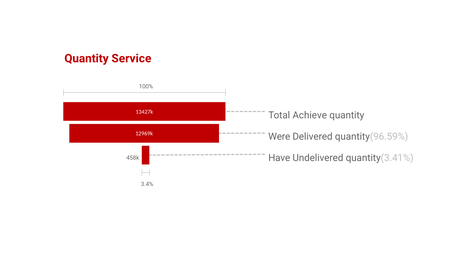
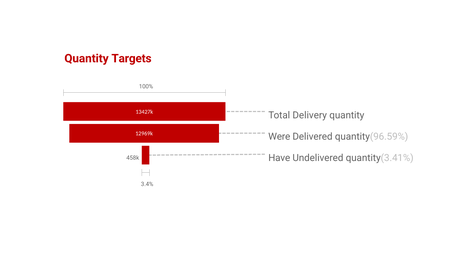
Service: Service -> Targets
Achieve: Achieve -> Delivery
